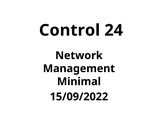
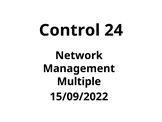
Minimal: Minimal -> Multiple
